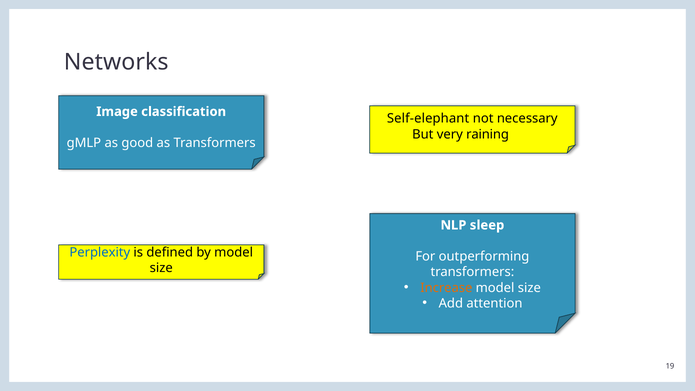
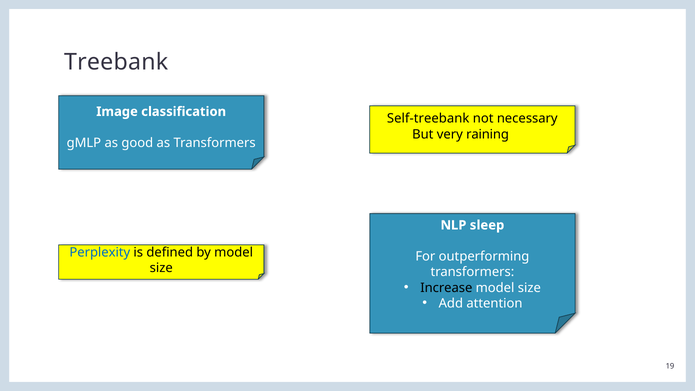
Networks: Networks -> Treebank
Self-elephant: Self-elephant -> Self-treebank
Increase colour: orange -> black
